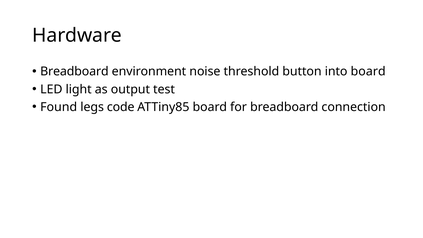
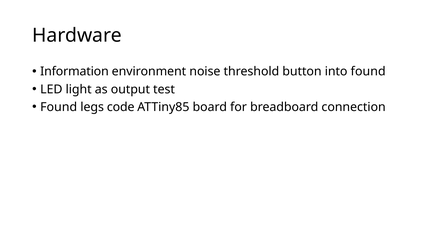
Breadboard at (74, 72): Breadboard -> Information
into board: board -> found
